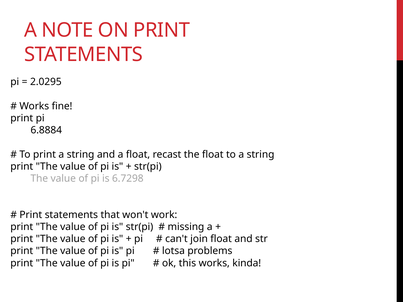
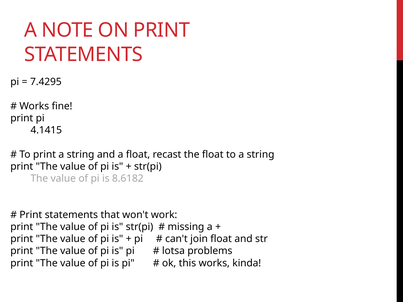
2.0295: 2.0295 -> 7.4295
6.8884: 6.8884 -> 4.1415
6.7298: 6.7298 -> 8.6182
